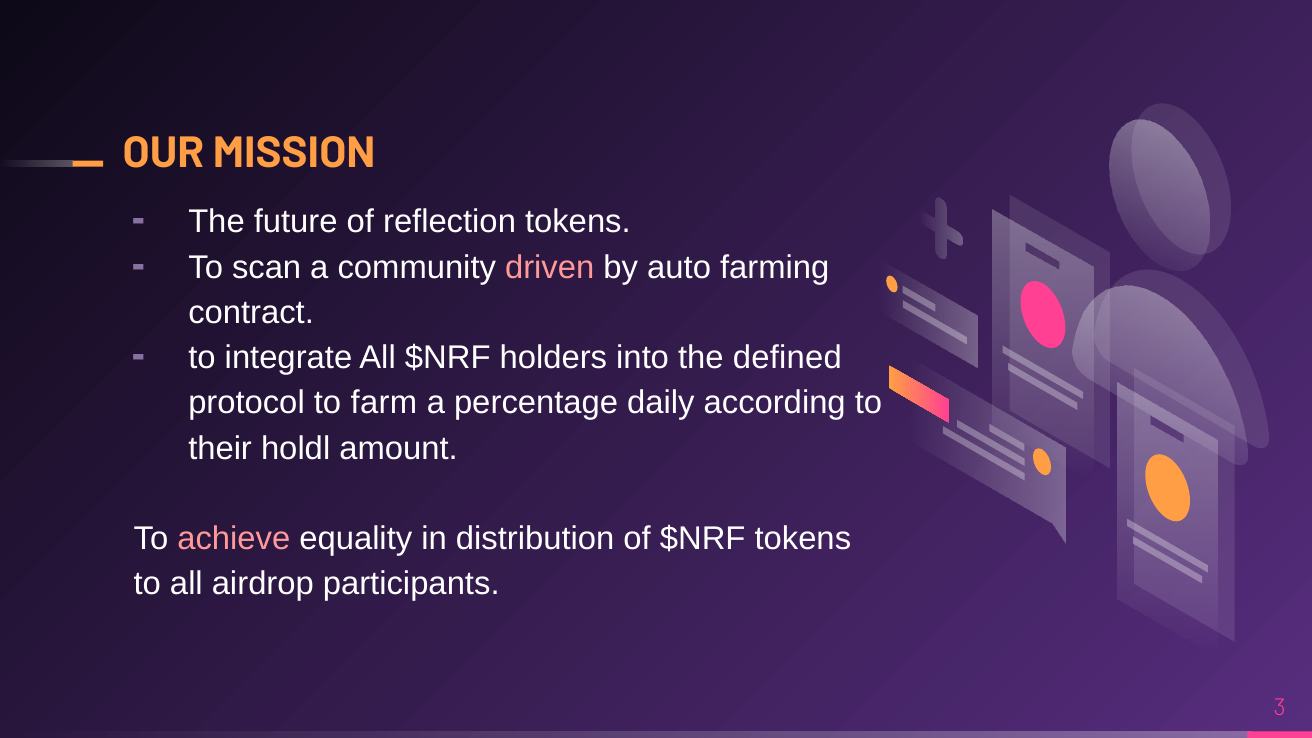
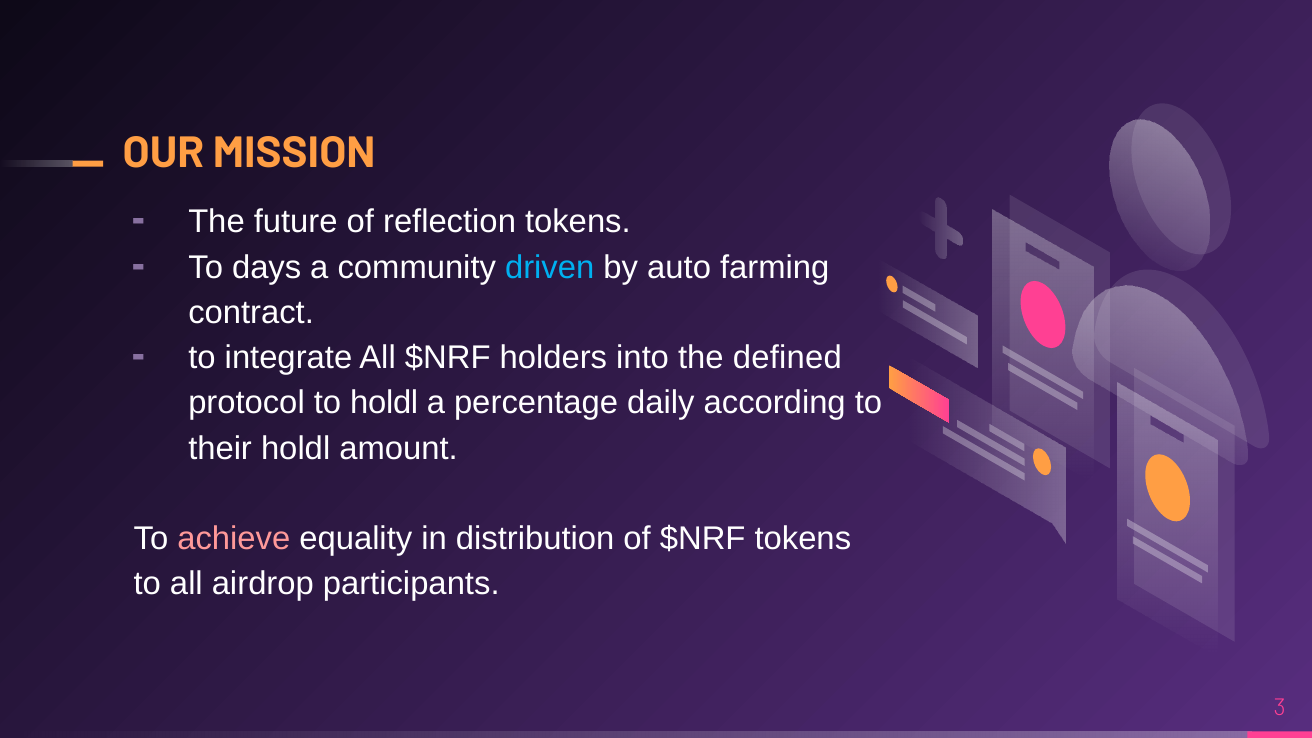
scan: scan -> days
driven colour: pink -> light blue
to farm: farm -> holdl
